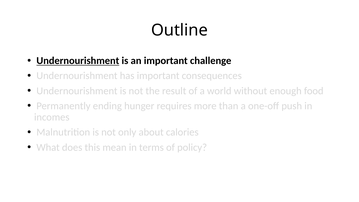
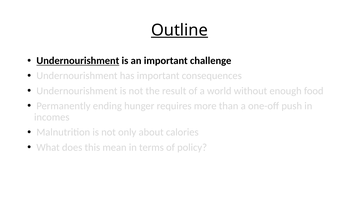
Outline underline: none -> present
